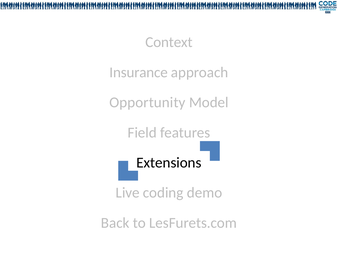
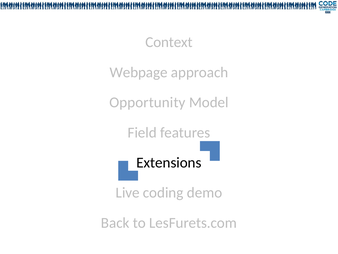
Insurance: Insurance -> Webpage
